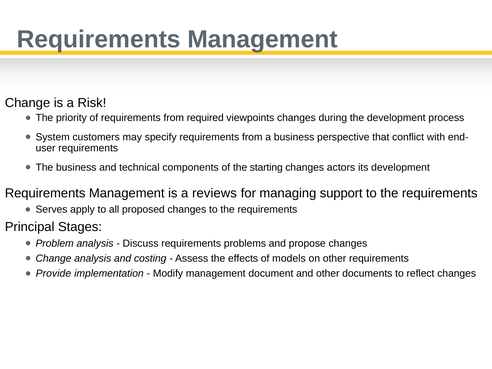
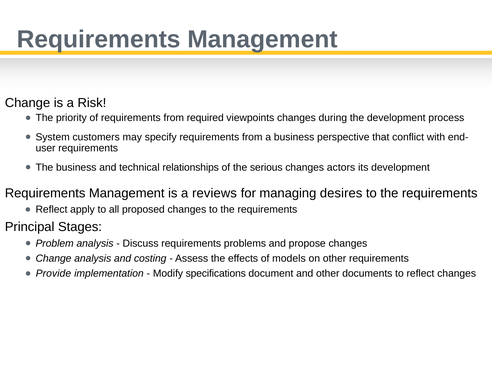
components: components -> relationships
starting: starting -> serious
support: support -> desires
Serves at (52, 210): Serves -> Reflect
Modify management: management -> specifications
